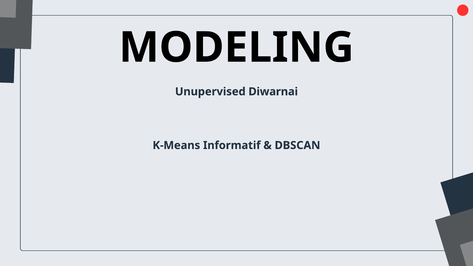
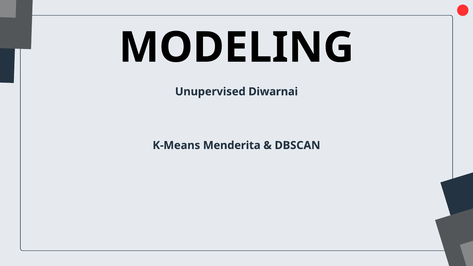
Informatif: Informatif -> Menderita
